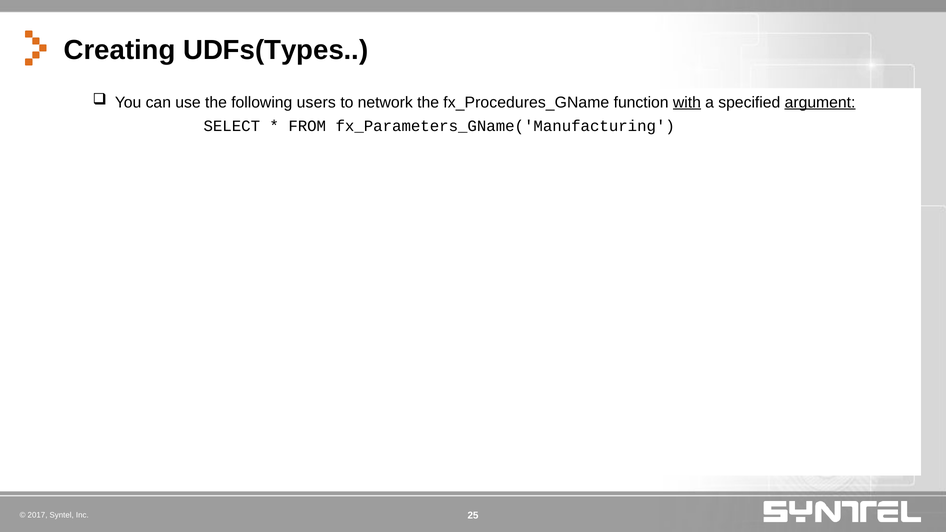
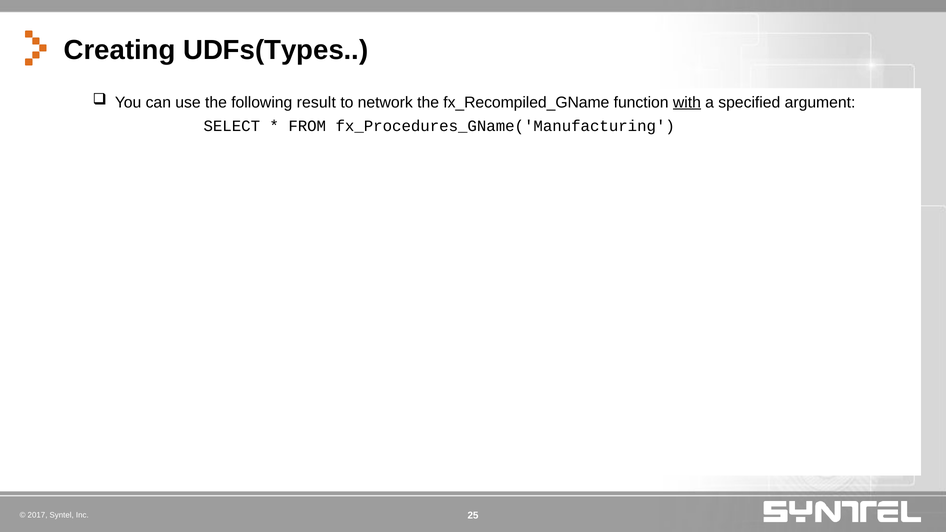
users: users -> result
fx_Procedures_GName: fx_Procedures_GName -> fx_Recompiled_GName
argument underline: present -> none
fx_Parameters_GName('Manufacturing: fx_Parameters_GName('Manufacturing -> fx_Procedures_GName('Manufacturing
